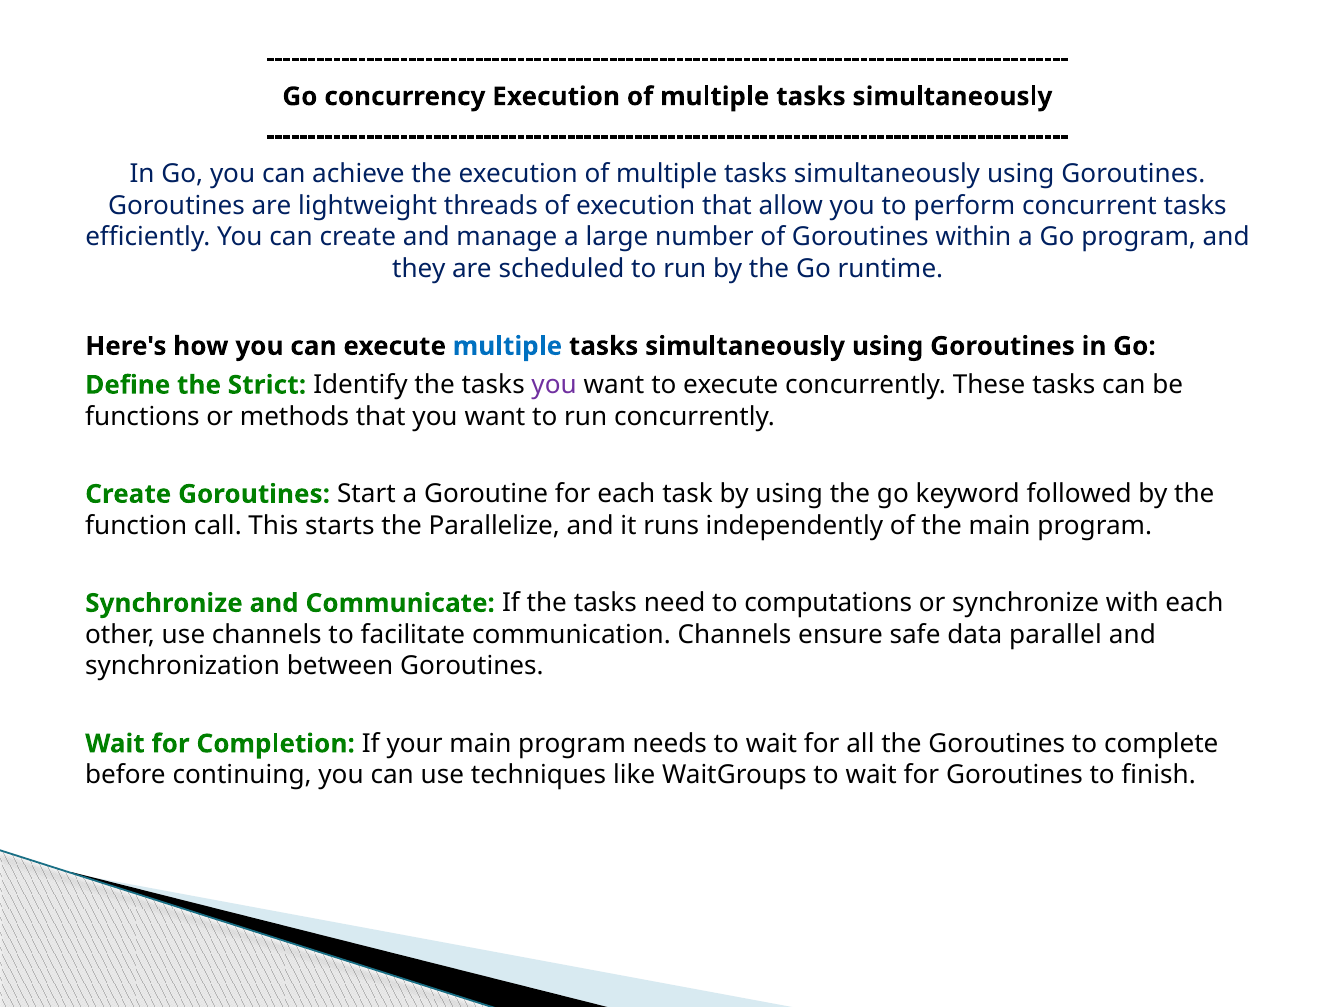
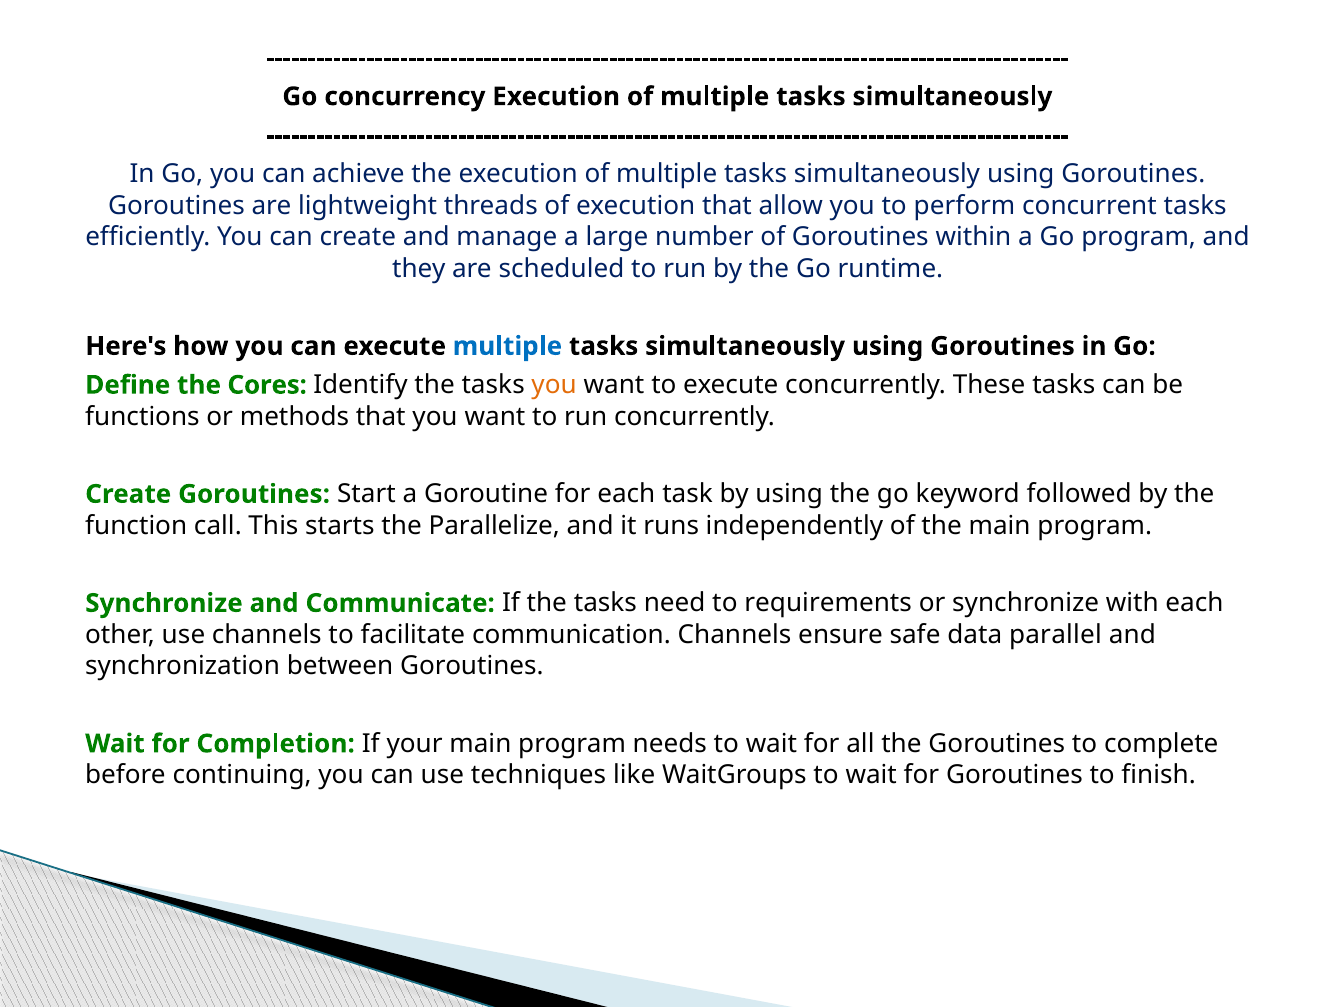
Strict: Strict -> Cores
you at (554, 385) colour: purple -> orange
computations: computations -> requirements
